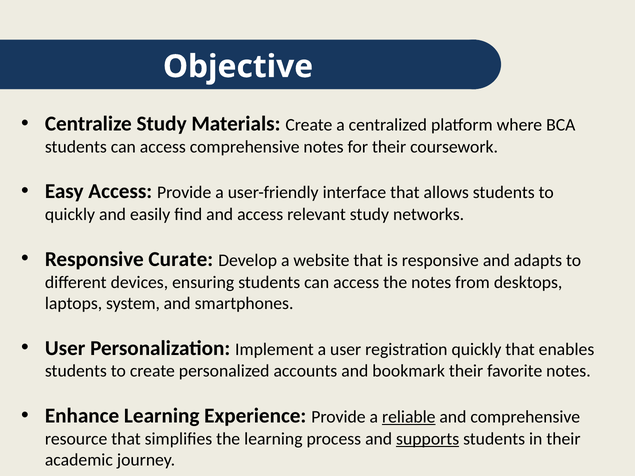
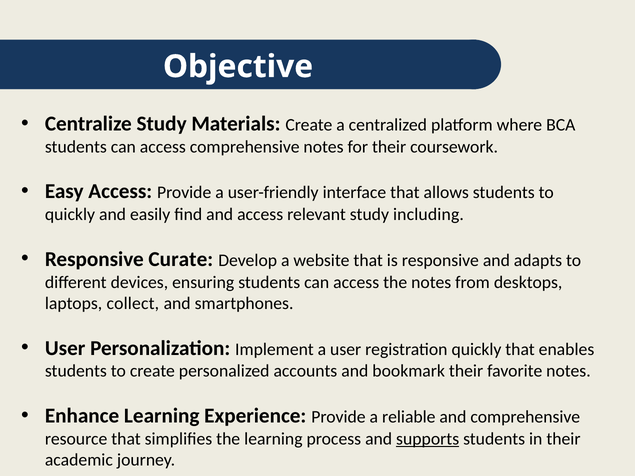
networks: networks -> including
system: system -> collect
reliable underline: present -> none
